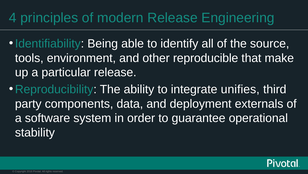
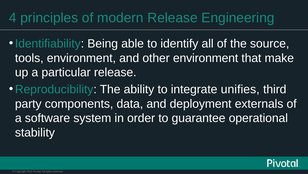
other reproducible: reproducible -> environment
